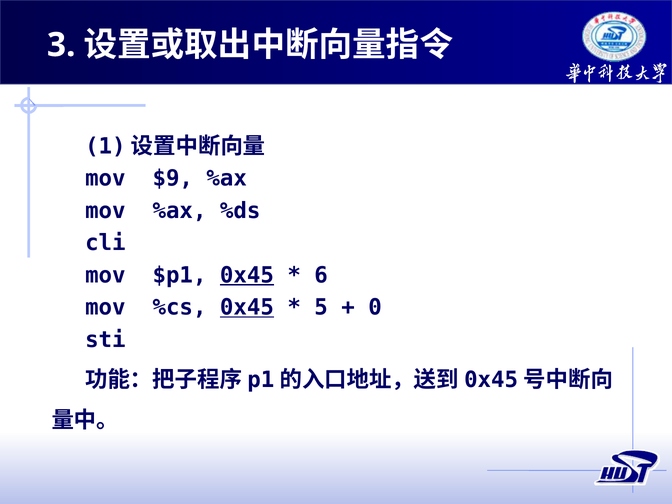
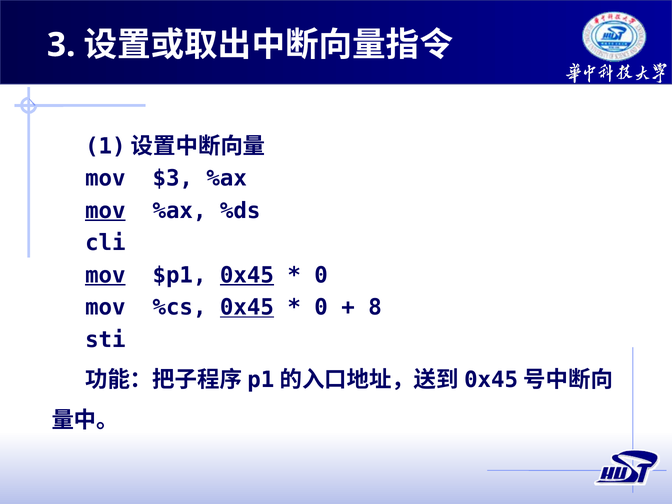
$9: $9 -> $3
mov at (105, 211) underline: none -> present
mov at (105, 275) underline: none -> present
6 at (321, 275): 6 -> 0
5 at (321, 307): 5 -> 0
0: 0 -> 8
